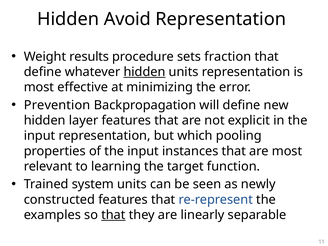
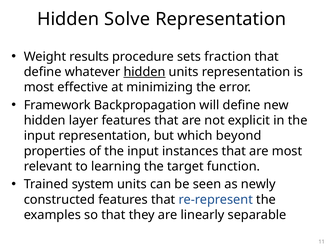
Avoid: Avoid -> Solve
Prevention: Prevention -> Framework
pooling: pooling -> beyond
that at (113, 215) underline: present -> none
